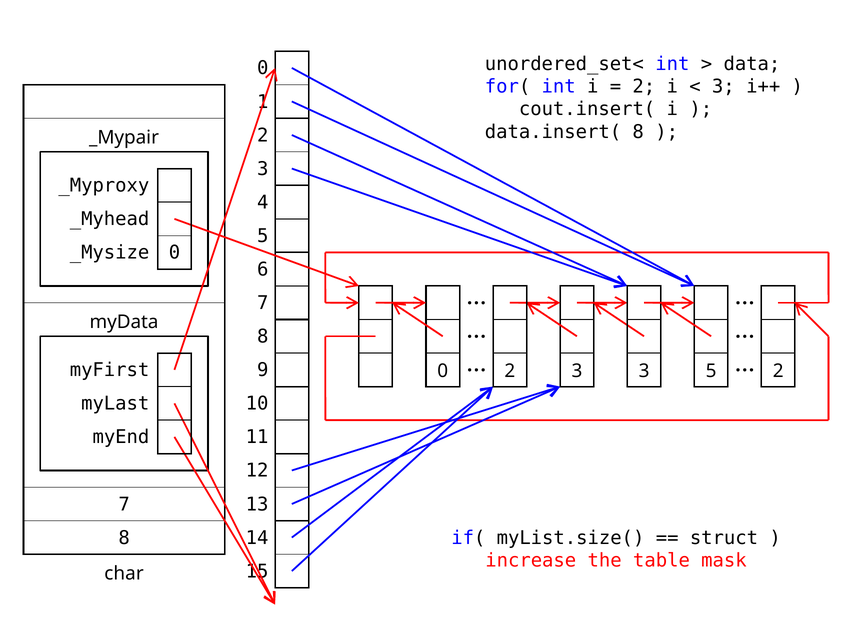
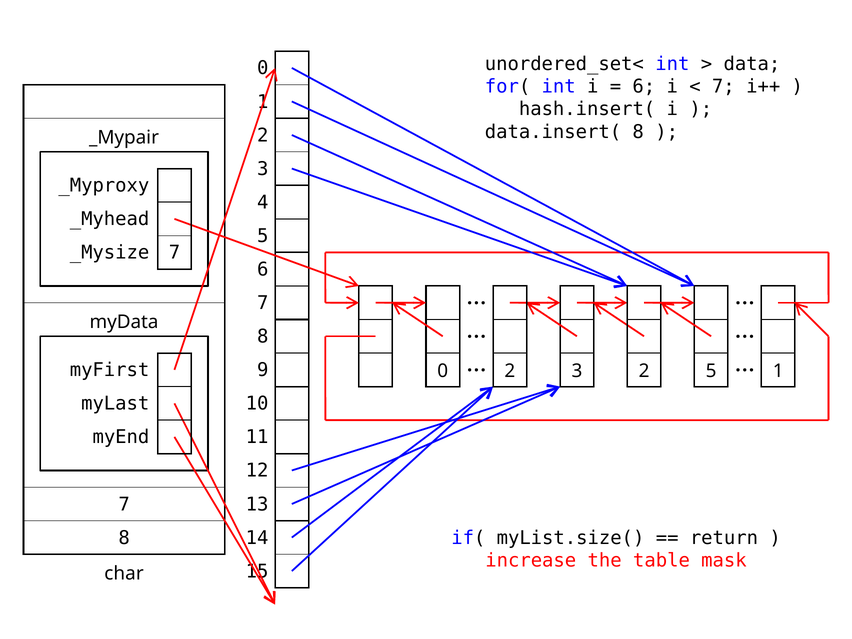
2 at (644, 87): 2 -> 6
3 at (723, 87): 3 -> 7
cout.insert(: cout.insert( -> hash.insert(
0 at (174, 253): 0 -> 7
3 at (644, 371): 3 -> 2
3 2: 2 -> 1
struct: struct -> return
